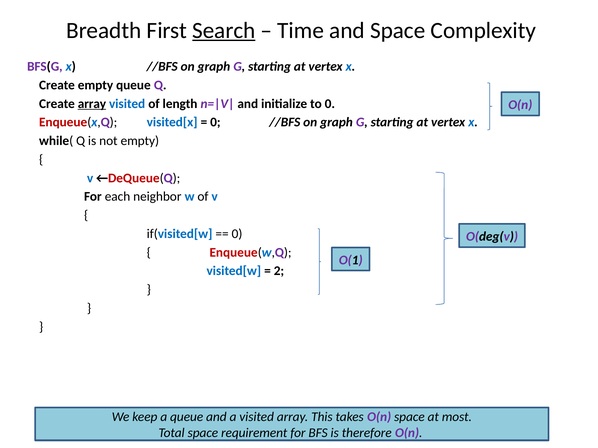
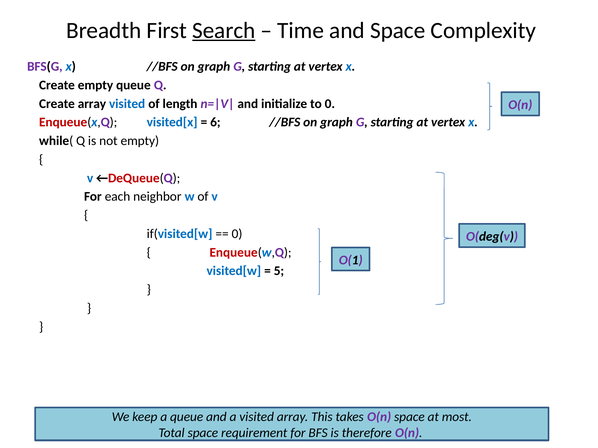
array at (92, 104) underline: present -> none
0 at (215, 122): 0 -> 6
2: 2 -> 5
